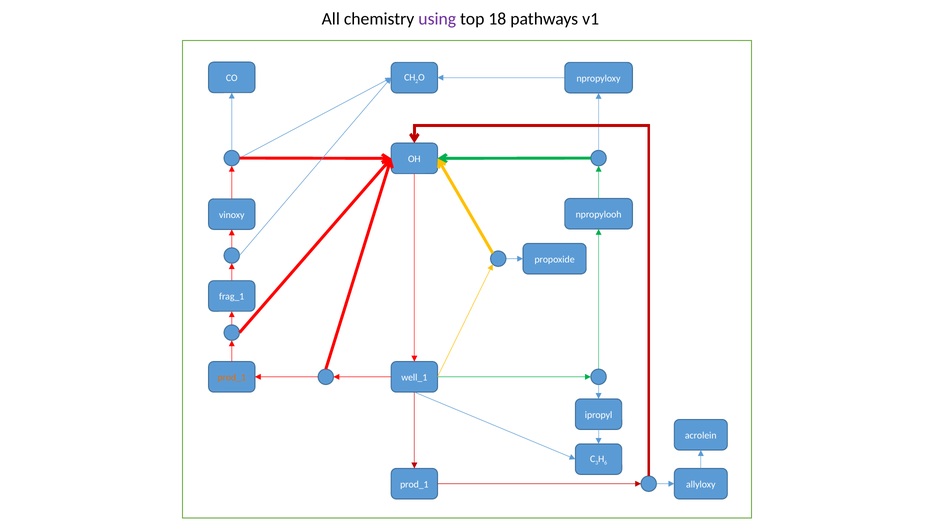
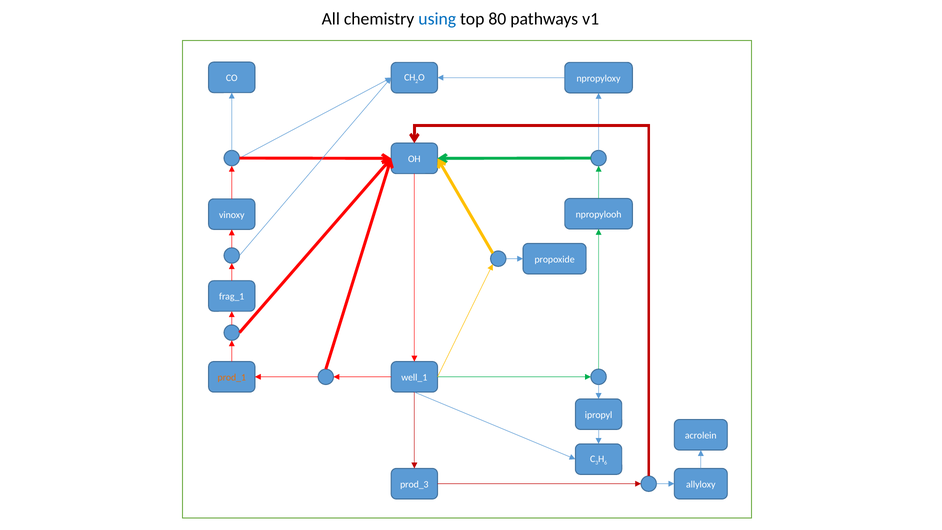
using colour: purple -> blue
18: 18 -> 80
prod_1 at (414, 484): prod_1 -> prod_3
